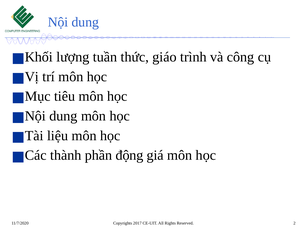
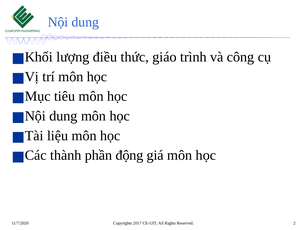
tuần: tuần -> điều
